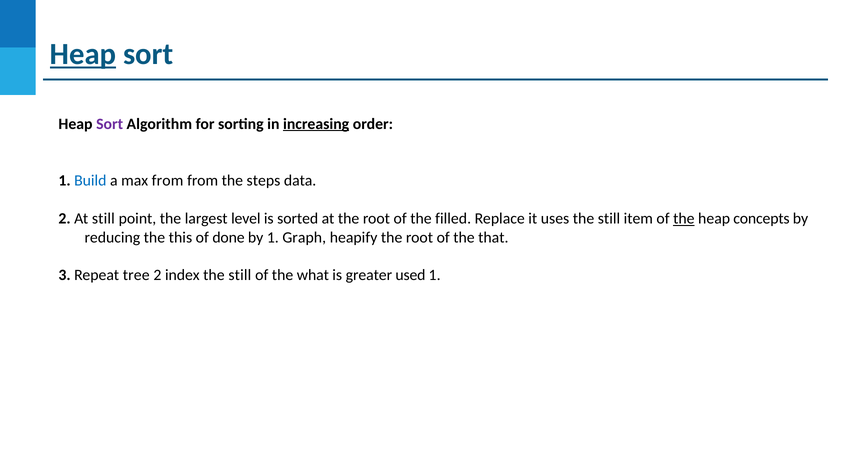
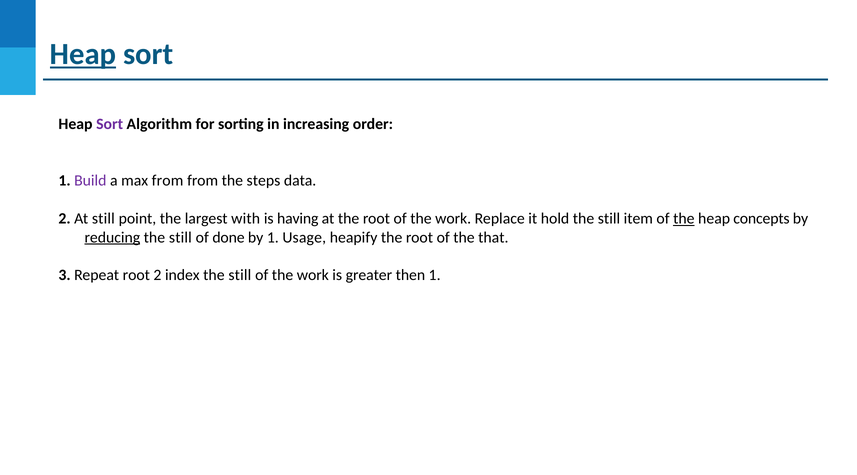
increasing underline: present -> none
Build colour: blue -> purple
level: level -> with
sorted: sorted -> having
root of the filled: filled -> work
uses: uses -> hold
reducing underline: none -> present
this at (180, 238): this -> still
Graph: Graph -> Usage
Repeat tree: tree -> root
what at (313, 275): what -> work
used: used -> then
